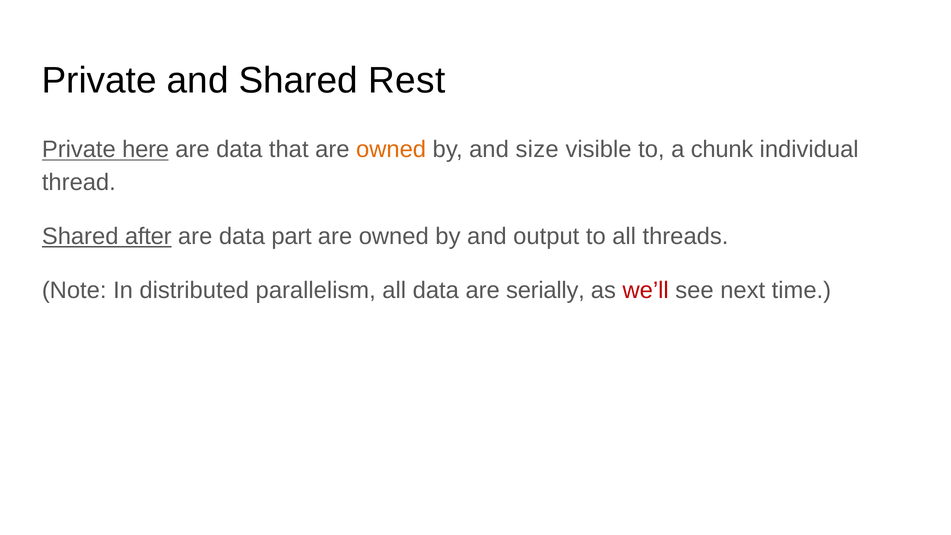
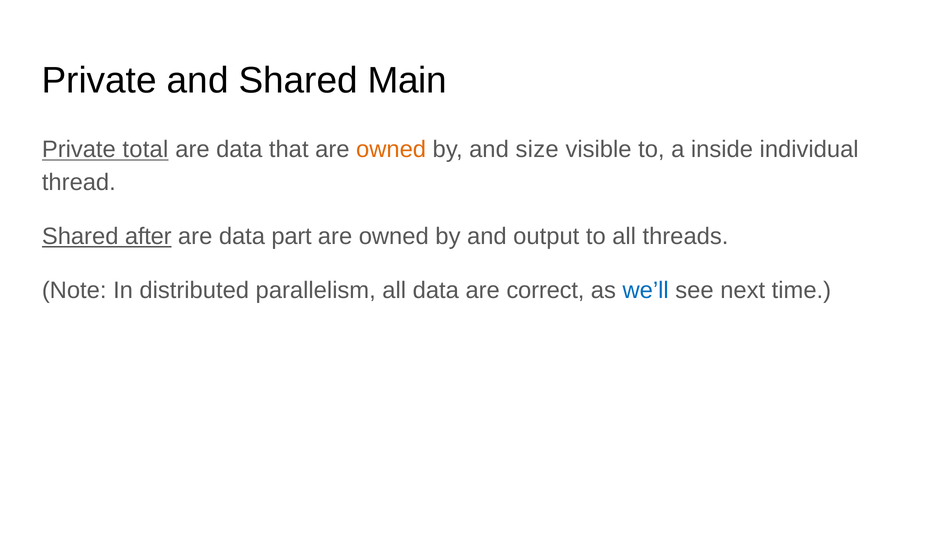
Rest: Rest -> Main
here: here -> total
chunk: chunk -> inside
serially: serially -> correct
we’ll colour: red -> blue
